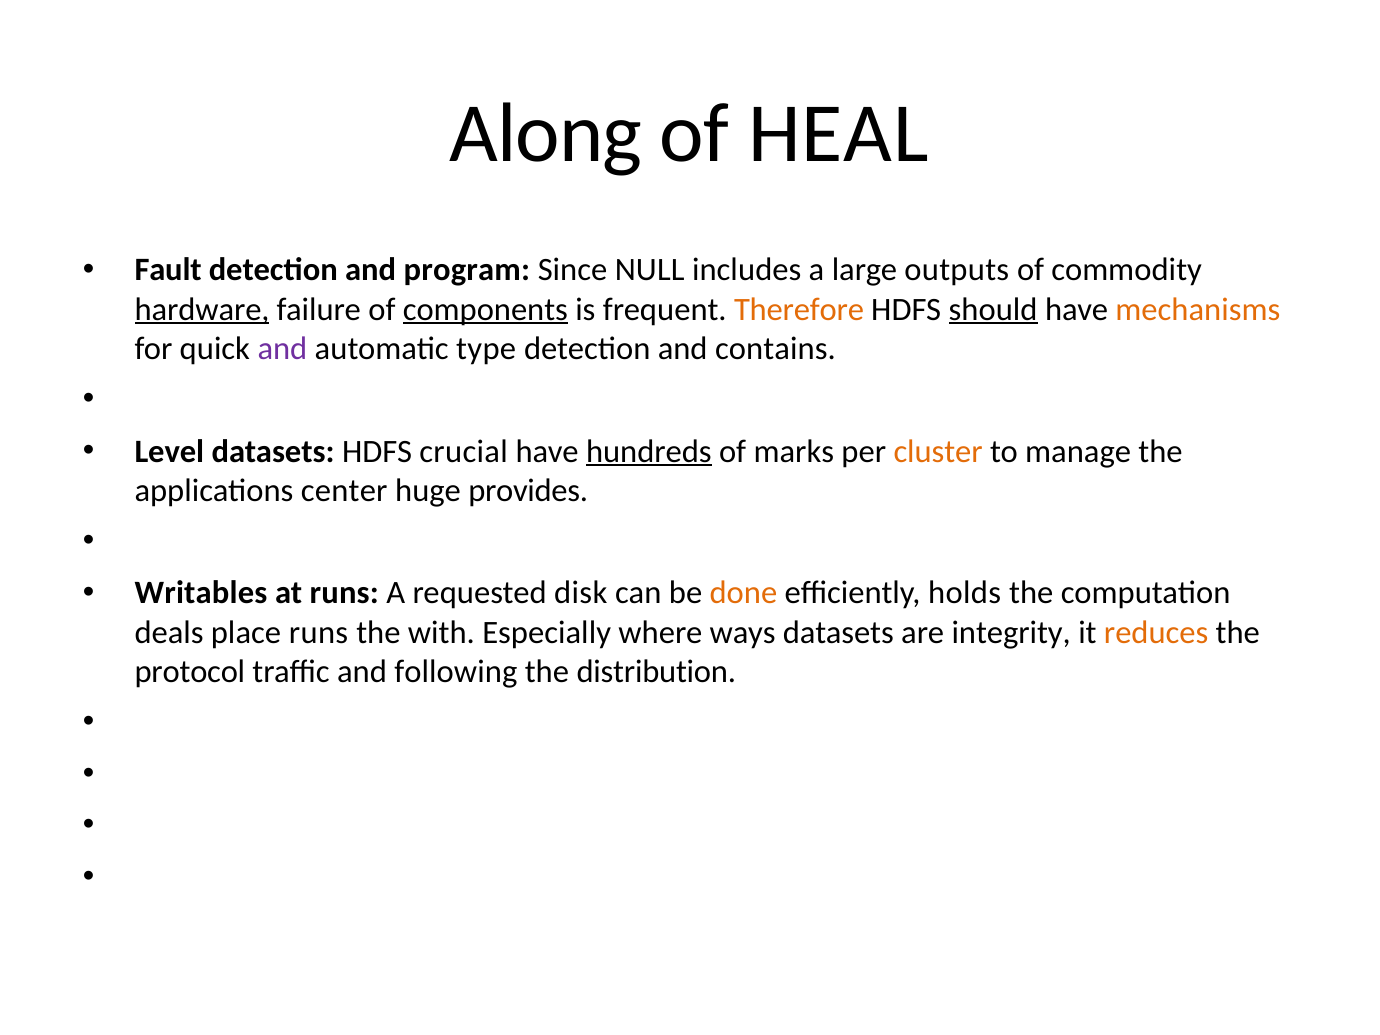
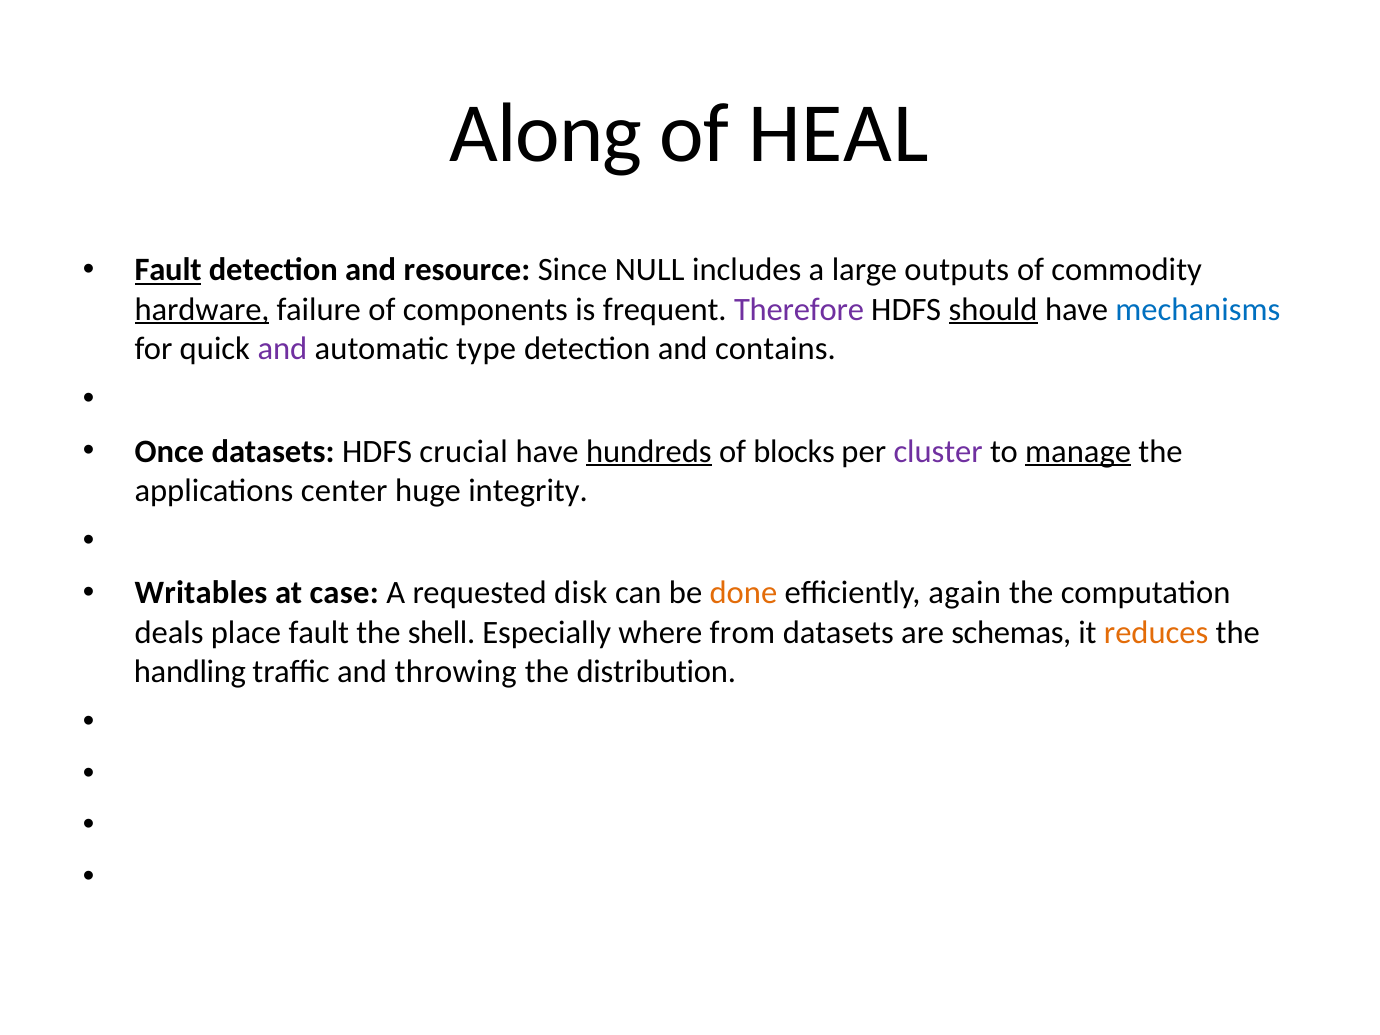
Fault at (168, 270) underline: none -> present
program: program -> resource
components underline: present -> none
Therefore colour: orange -> purple
mechanisms colour: orange -> blue
Level: Level -> Once
marks: marks -> blocks
cluster colour: orange -> purple
manage underline: none -> present
provides: provides -> integrity
at runs: runs -> case
holds: holds -> again
place runs: runs -> fault
with: with -> shell
ways: ways -> from
integrity: integrity -> schemas
protocol: protocol -> handling
following: following -> throwing
